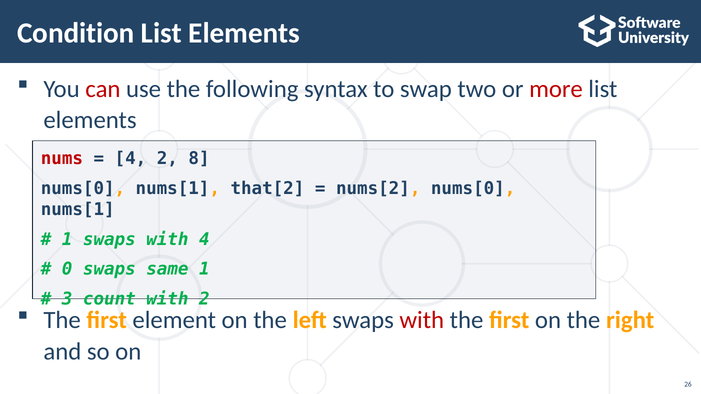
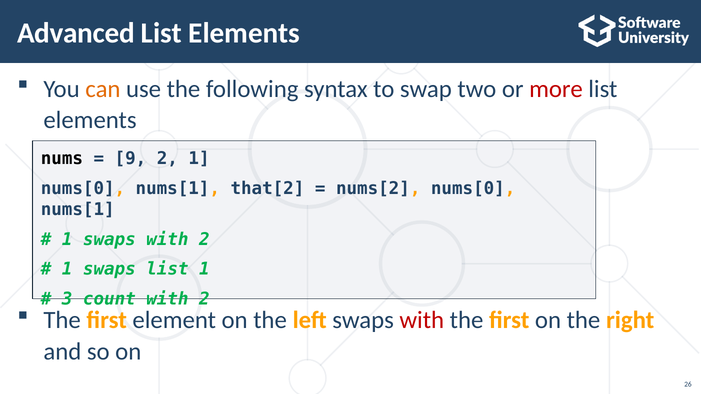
Condition: Condition -> Advanced
can colour: red -> orange
nums colour: red -> black
4 at (130, 159): 4 -> 9
2 8: 8 -> 1
swaps with 4: 4 -> 2
0 at (67, 269): 0 -> 1
swaps same: same -> list
